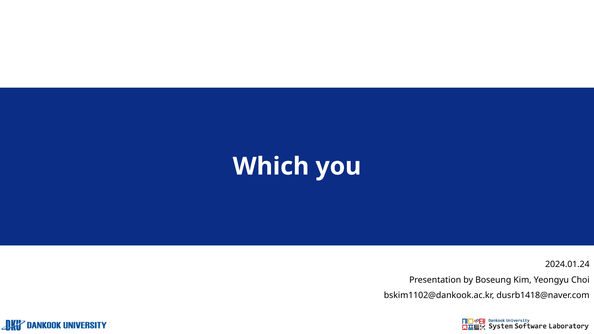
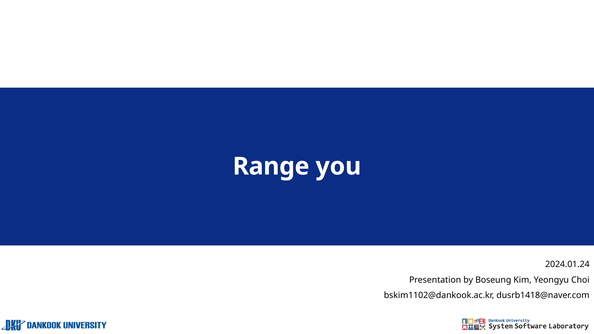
Which: Which -> Range
